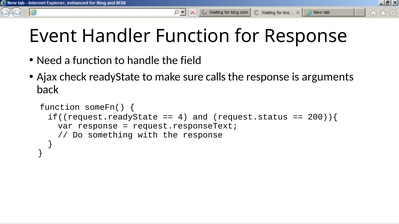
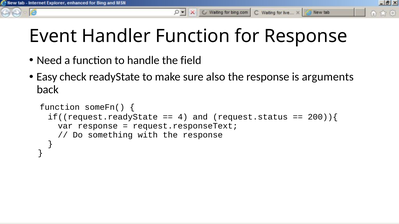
Ajax: Ajax -> Easy
calls: calls -> also
